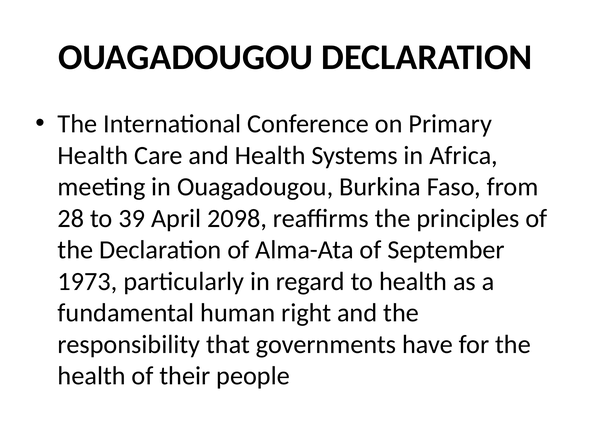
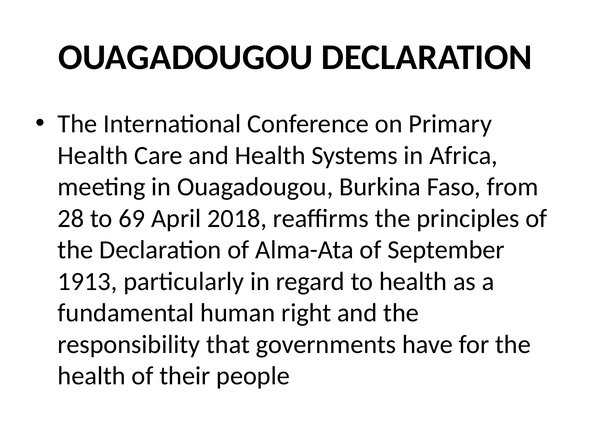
39: 39 -> 69
2098: 2098 -> 2018
1973: 1973 -> 1913
